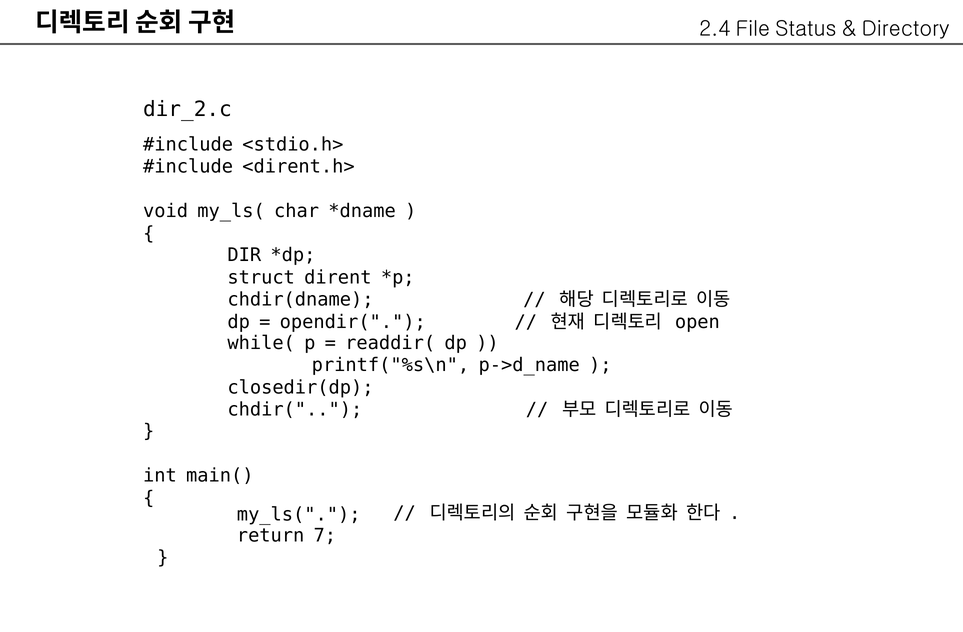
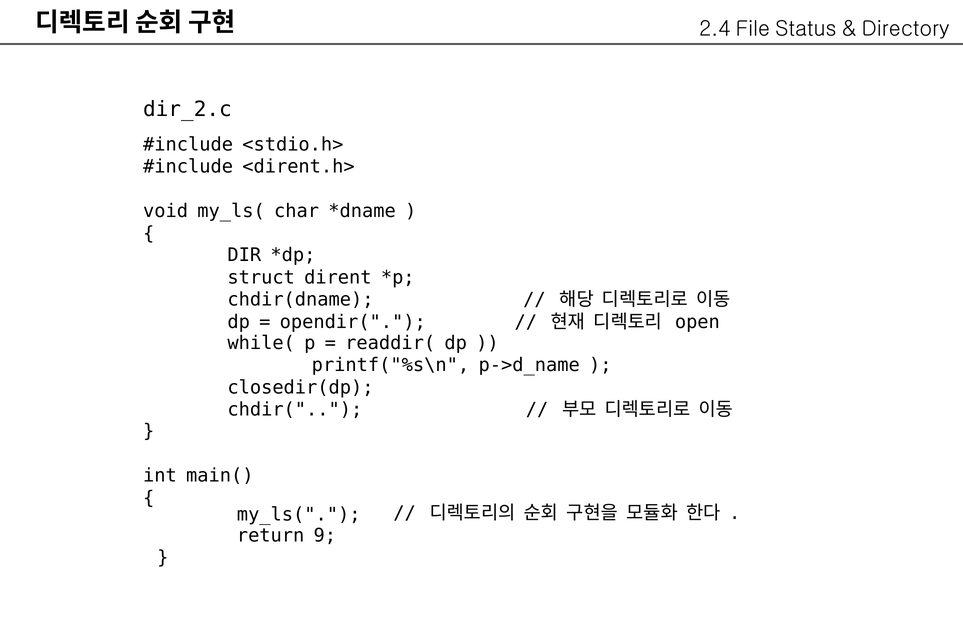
7: 7 -> 9
